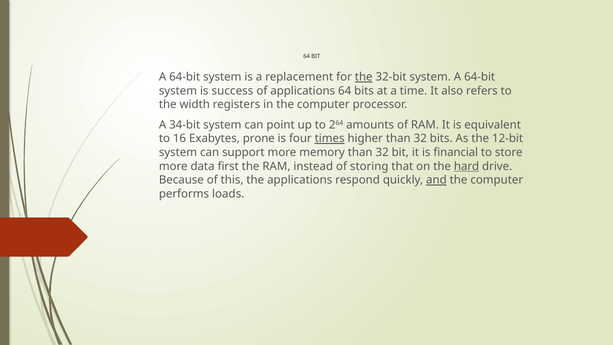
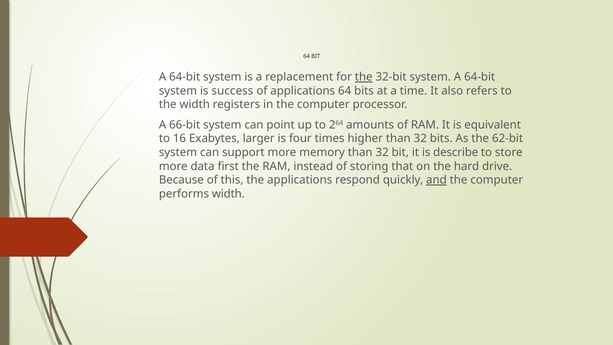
34-bit: 34-bit -> 66-bit
prone: prone -> larger
times underline: present -> none
12-bit: 12-bit -> 62-bit
financial: financial -> describe
hard underline: present -> none
performs loads: loads -> width
